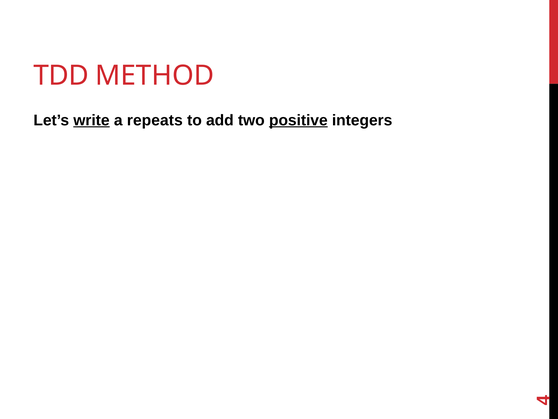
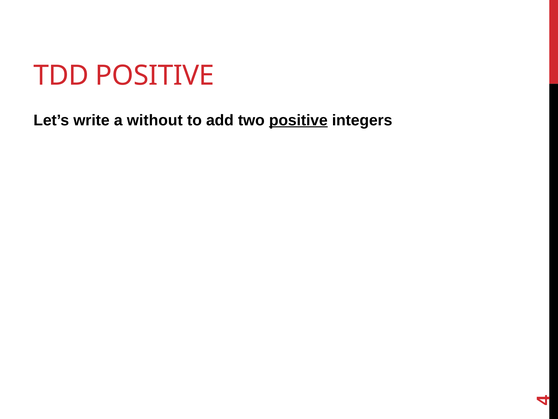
TDD METHOD: METHOD -> POSITIVE
write underline: present -> none
repeats: repeats -> without
